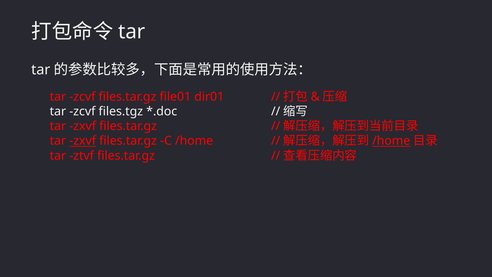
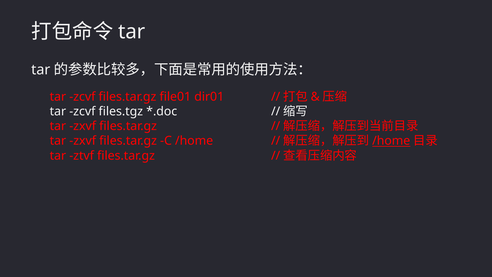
zxvf at (83, 141) underline: present -> none
